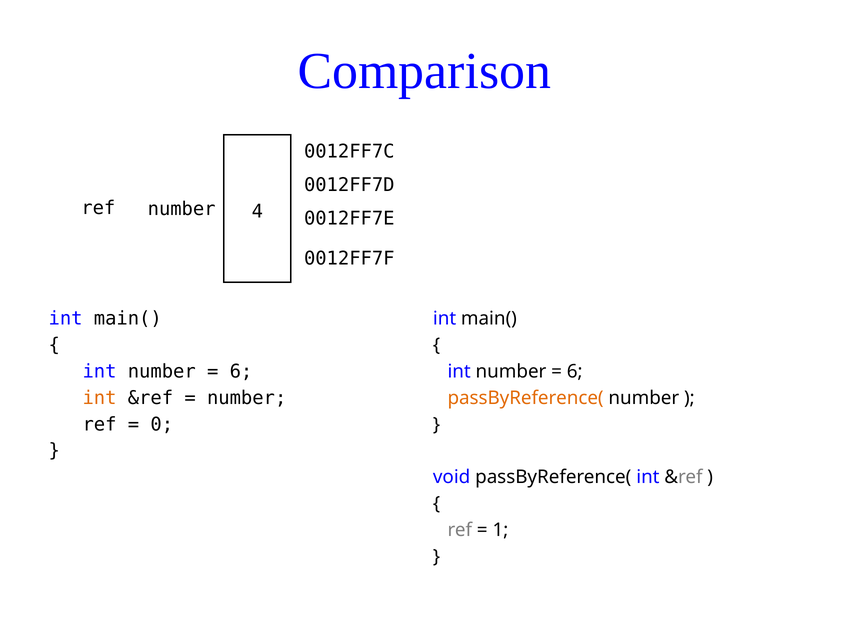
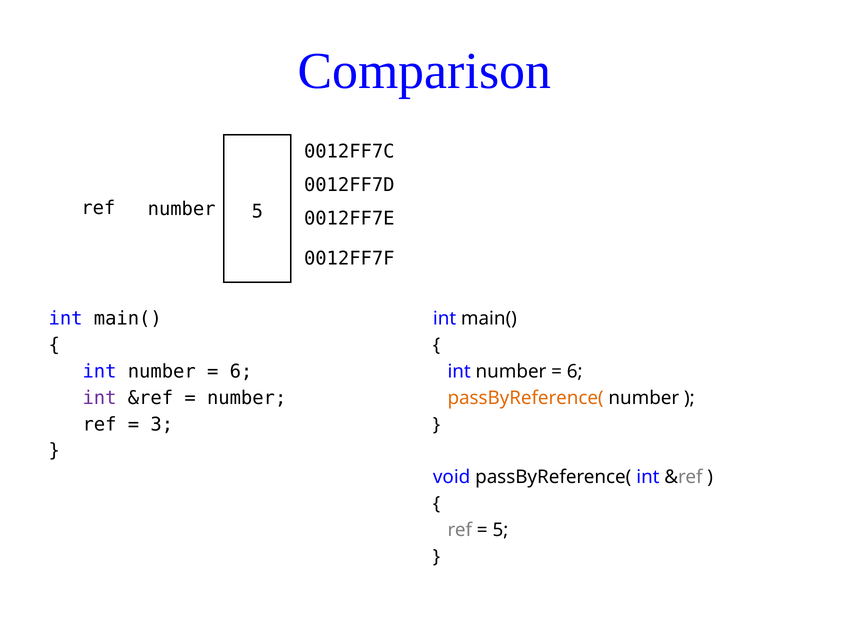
number 4: 4 -> 5
int at (100, 398) colour: orange -> purple
0: 0 -> 3
1 at (500, 530): 1 -> 5
